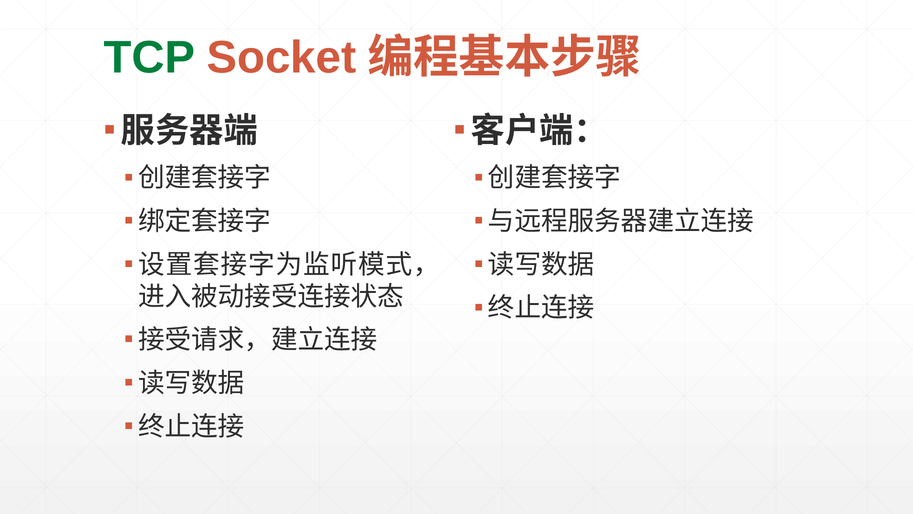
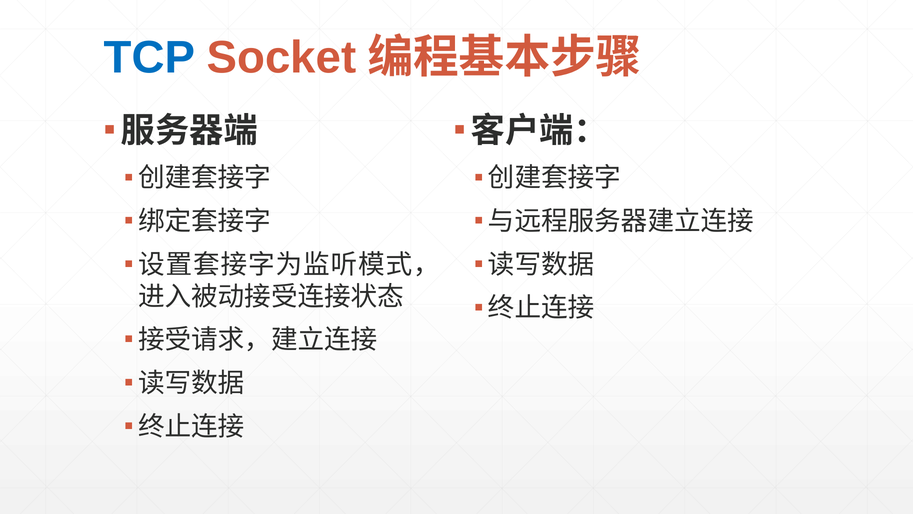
TCP colour: green -> blue
